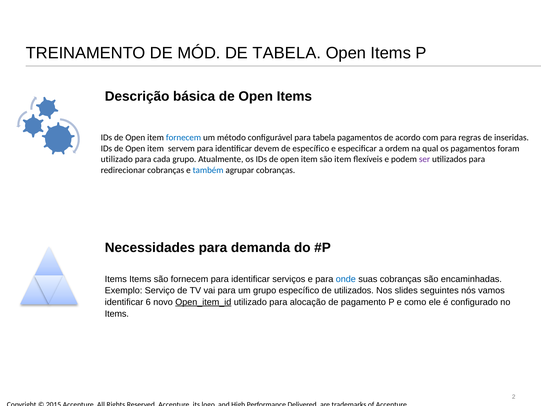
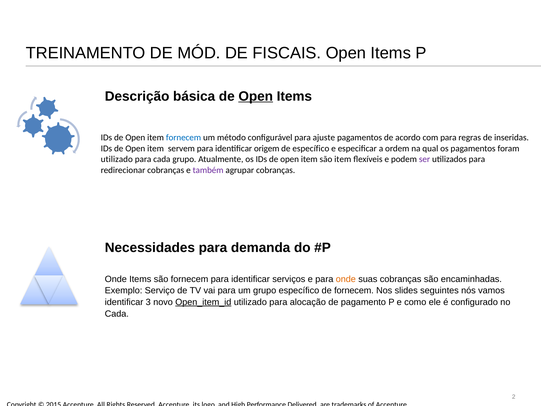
DE TABELA: TABELA -> FISCAIS
Open at (256, 96) underline: none -> present
para tabela: tabela -> ajuste
devem: devem -> origem
também colour: blue -> purple
Items at (116, 279): Items -> Onde
onde at (346, 279) colour: blue -> orange
de utilizados: utilizados -> fornecem
6: 6 -> 3
Items at (117, 314): Items -> Cada
